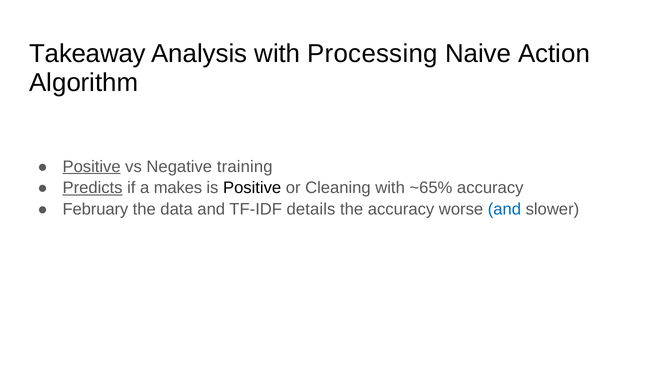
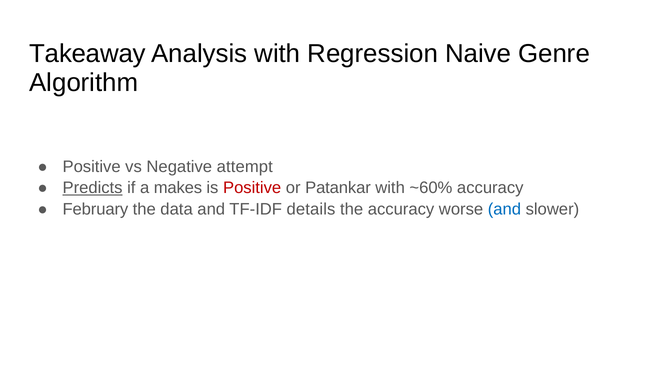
Processing: Processing -> Regression
Action: Action -> Genre
Positive at (92, 167) underline: present -> none
training: training -> attempt
Positive at (252, 188) colour: black -> red
Cleaning: Cleaning -> Patankar
~65%: ~65% -> ~60%
